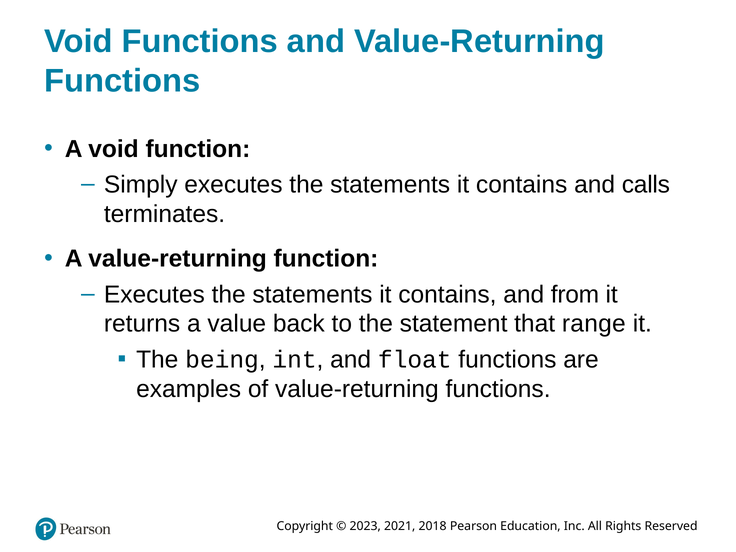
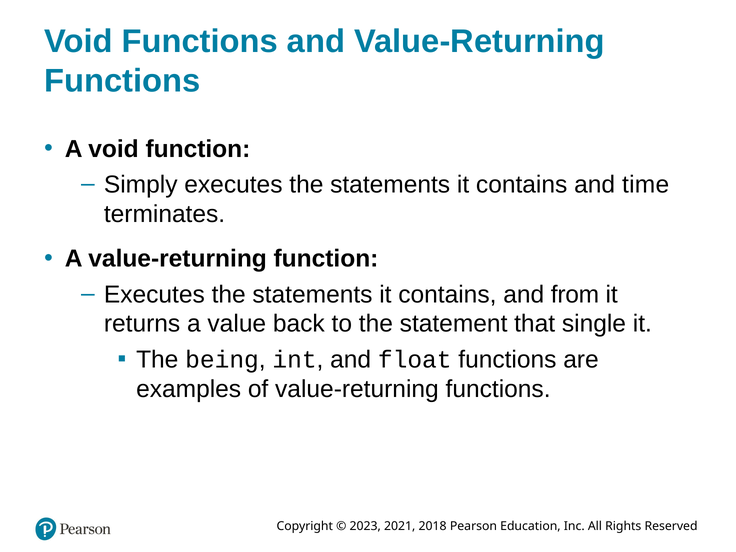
calls: calls -> time
range: range -> single
